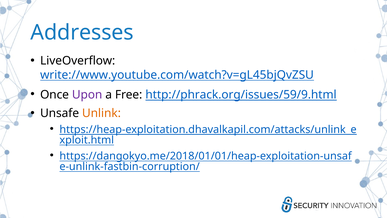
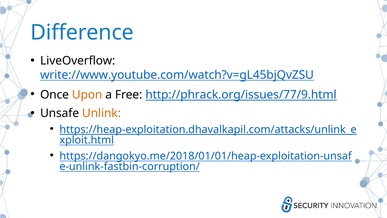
Addresses: Addresses -> Difference
Upon colour: purple -> orange
http://phrack.org/issues/59/9.html: http://phrack.org/issues/59/9.html -> http://phrack.org/issues/77/9.html
